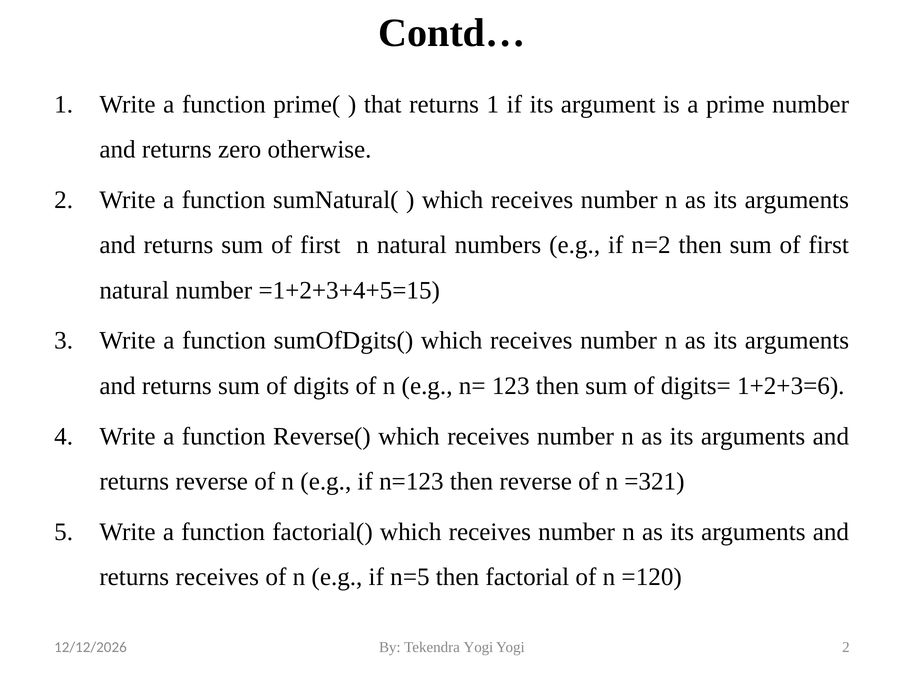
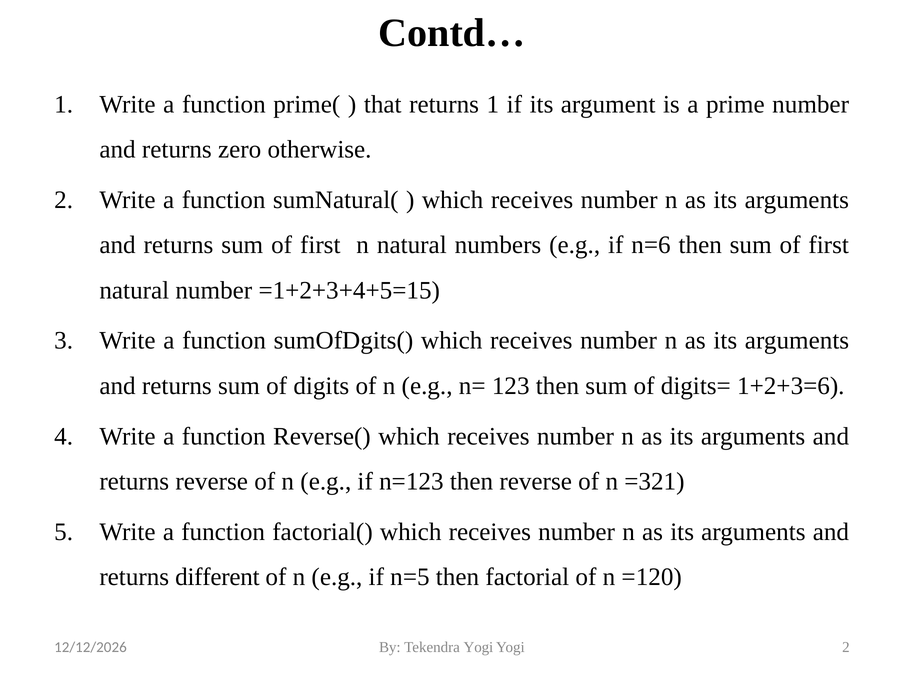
n=2: n=2 -> n=6
returns receives: receives -> different
